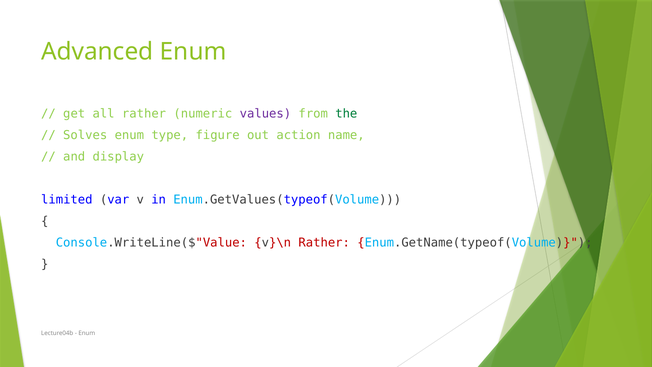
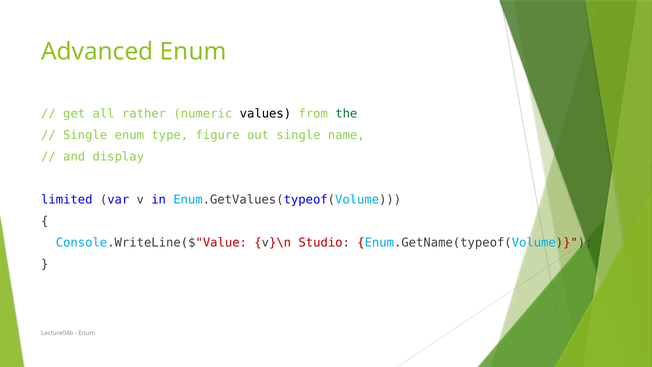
values colour: purple -> black
Solves at (85, 135): Solves -> Single
out action: action -> single
v}\n Rather: Rather -> Studio
